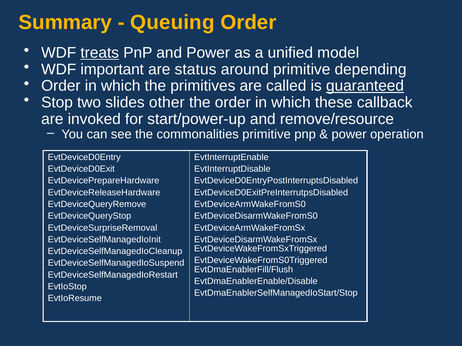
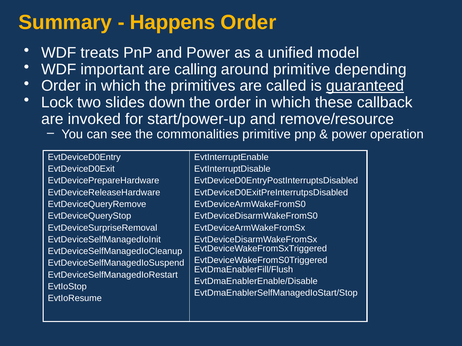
Queuing: Queuing -> Happens
treats underline: present -> none
status: status -> calling
Stop: Stop -> Lock
other: other -> down
